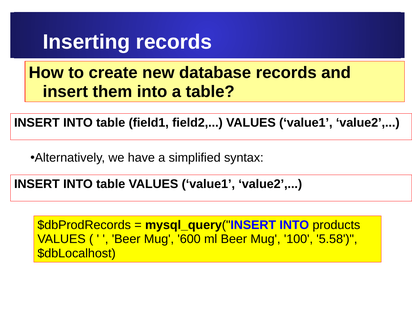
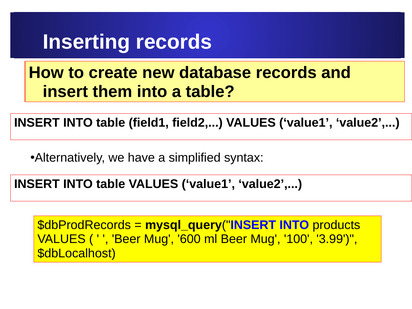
5.58: 5.58 -> 3.99
